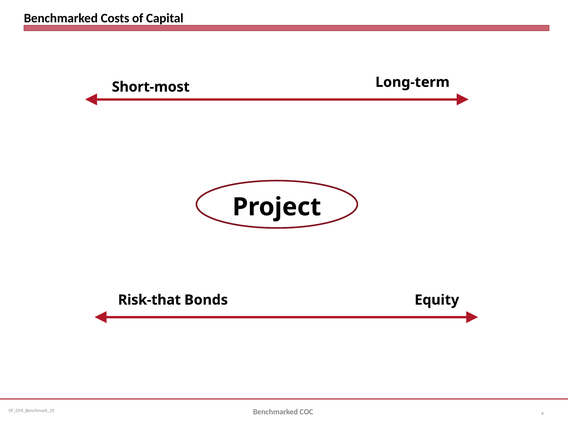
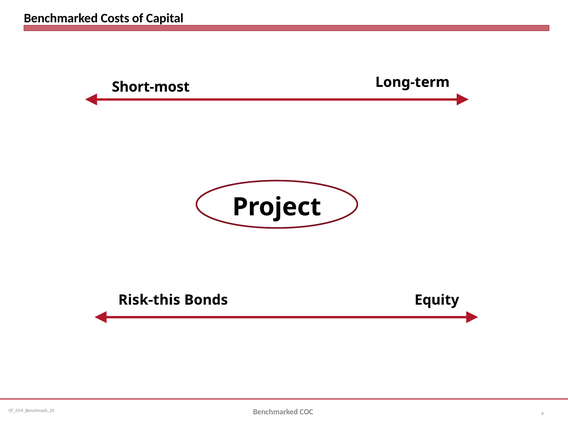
Risk-that: Risk-that -> Risk-this
